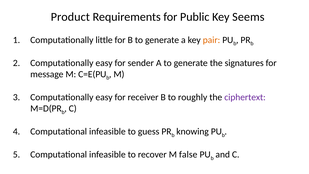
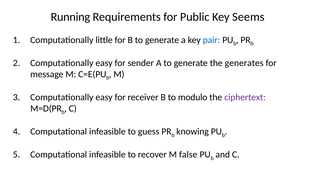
Product: Product -> Running
pair colour: orange -> blue
signatures: signatures -> generates
roughly: roughly -> modulo
